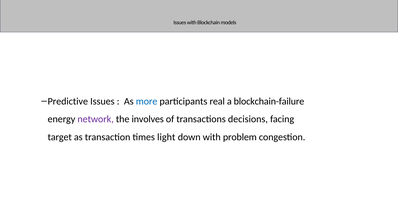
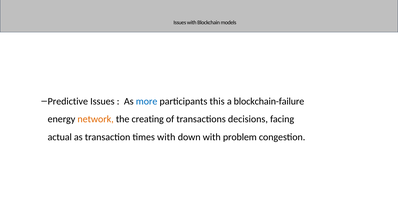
real: real -> this
network colour: purple -> orange
involves: involves -> creating
target: target -> actual
times light: light -> with
